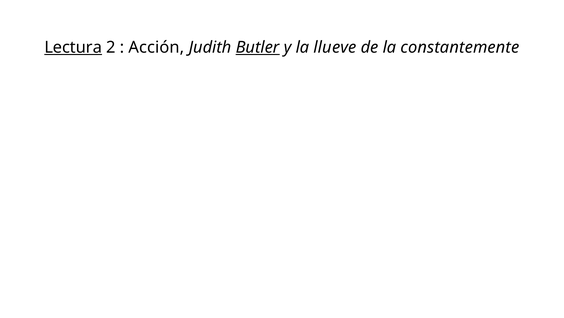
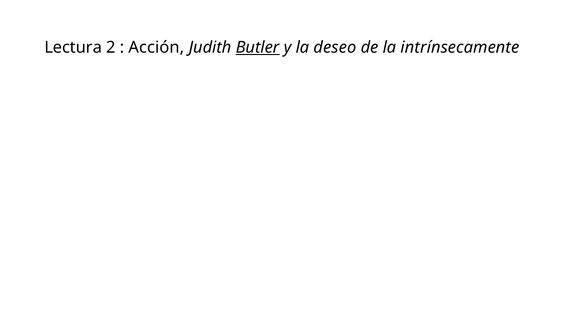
Lectura underline: present -> none
llueve: llueve -> deseo
constantemente: constantemente -> intrínsecamente
